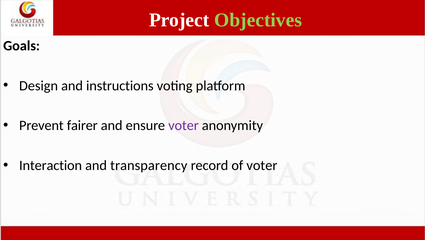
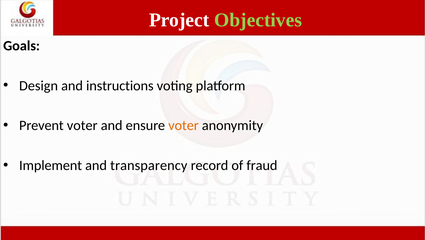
Prevent fairer: fairer -> voter
voter at (183, 125) colour: purple -> orange
Interaction: Interaction -> Implement
of voter: voter -> fraud
